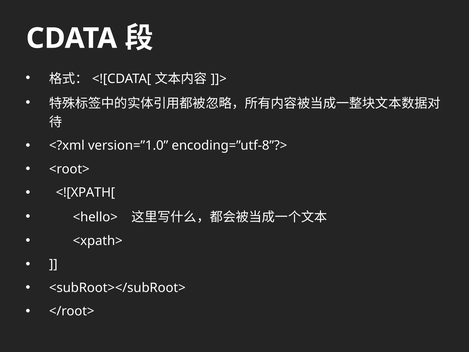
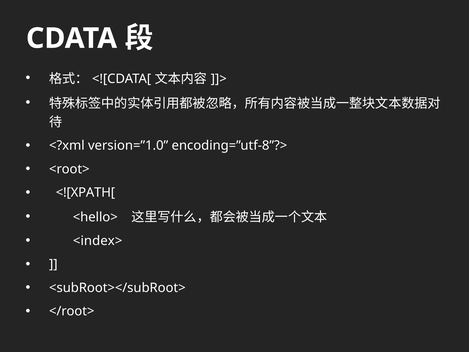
<xpath>: <xpath> -> <index>
